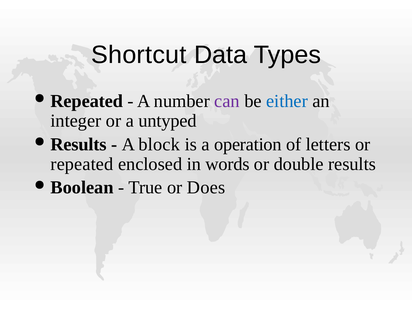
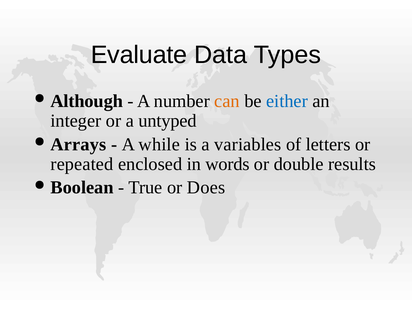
Shortcut: Shortcut -> Evaluate
Repeated at (87, 101): Repeated -> Although
can colour: purple -> orange
Results at (79, 144): Results -> Arrays
block: block -> while
operation: operation -> variables
